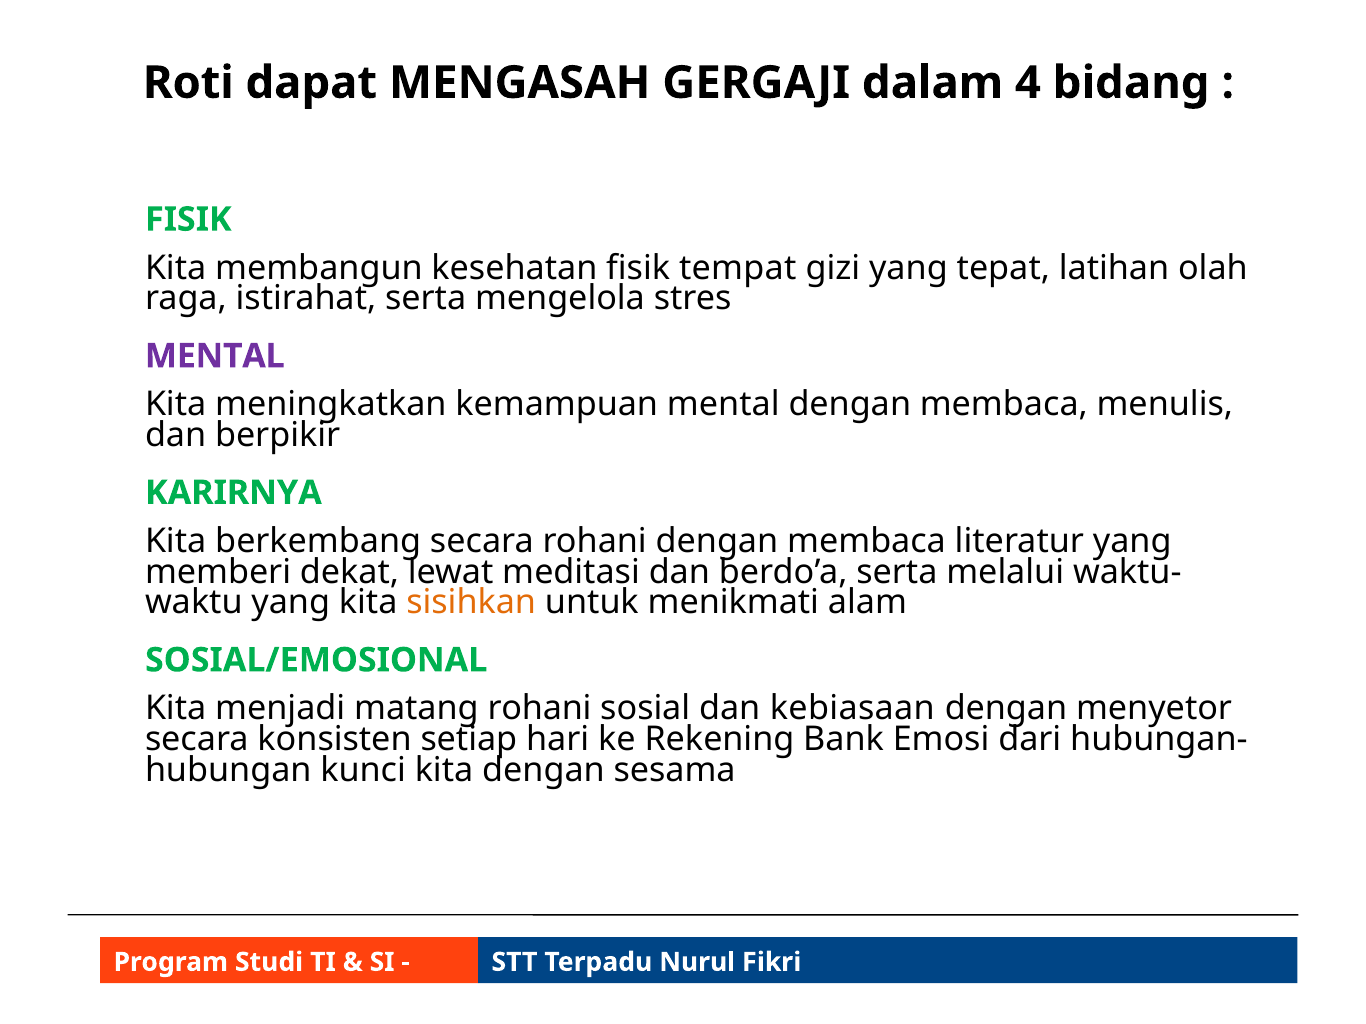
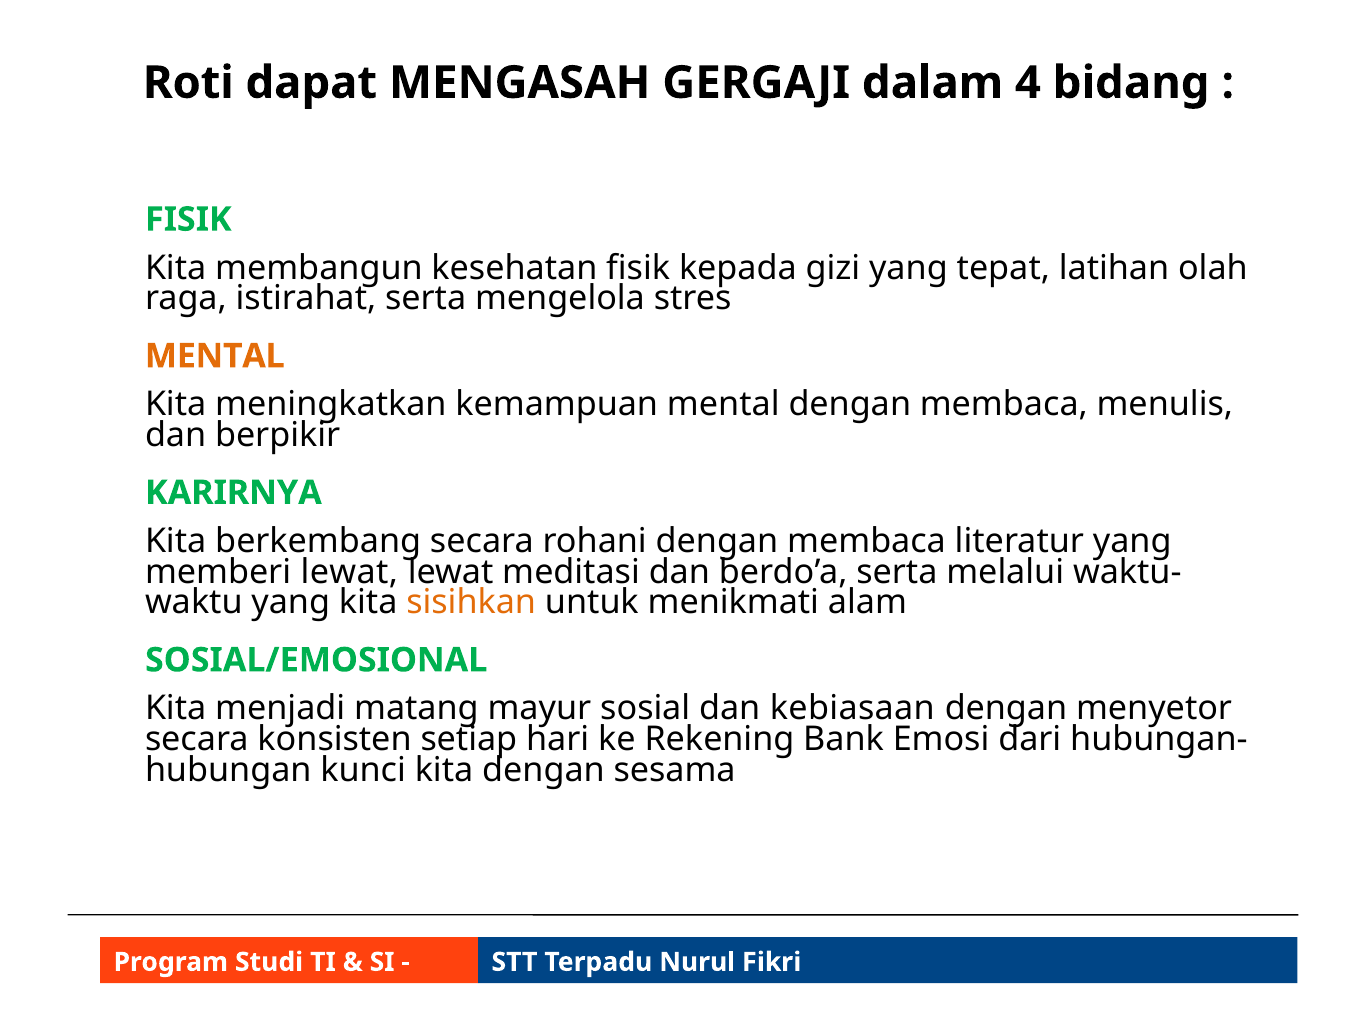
tempat: tempat -> kepada
MENTAL at (215, 356) colour: purple -> orange
memberi dekat: dekat -> lewat
matang rohani: rohani -> mayur
